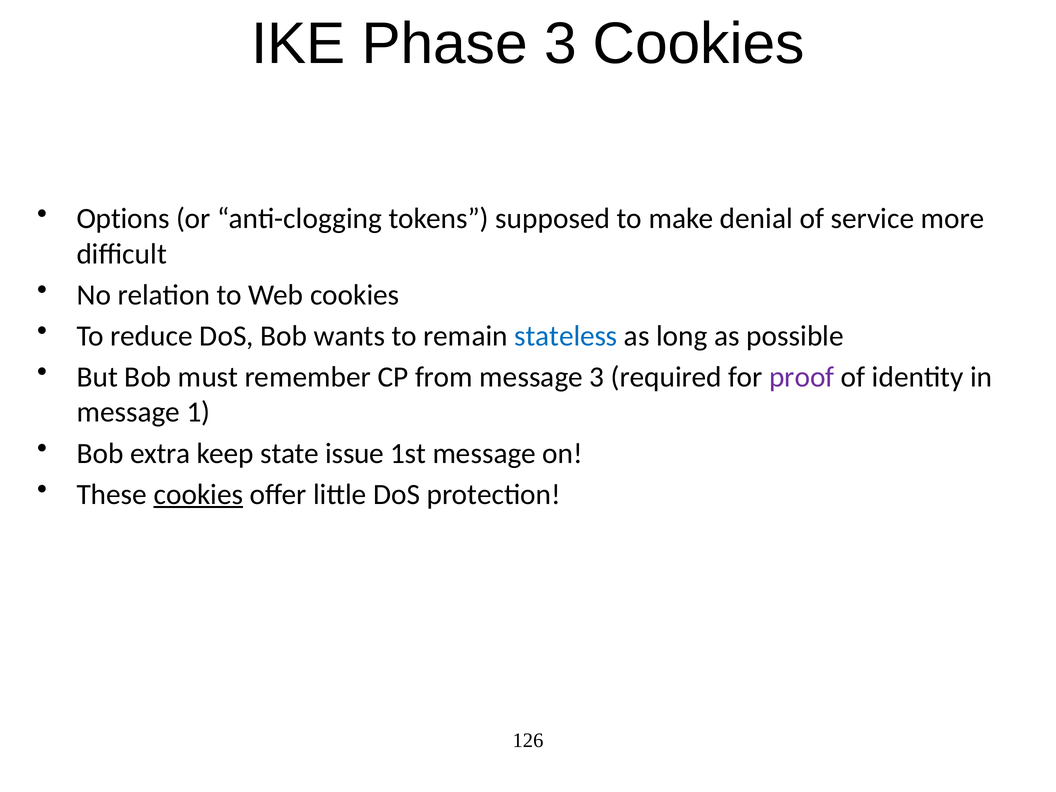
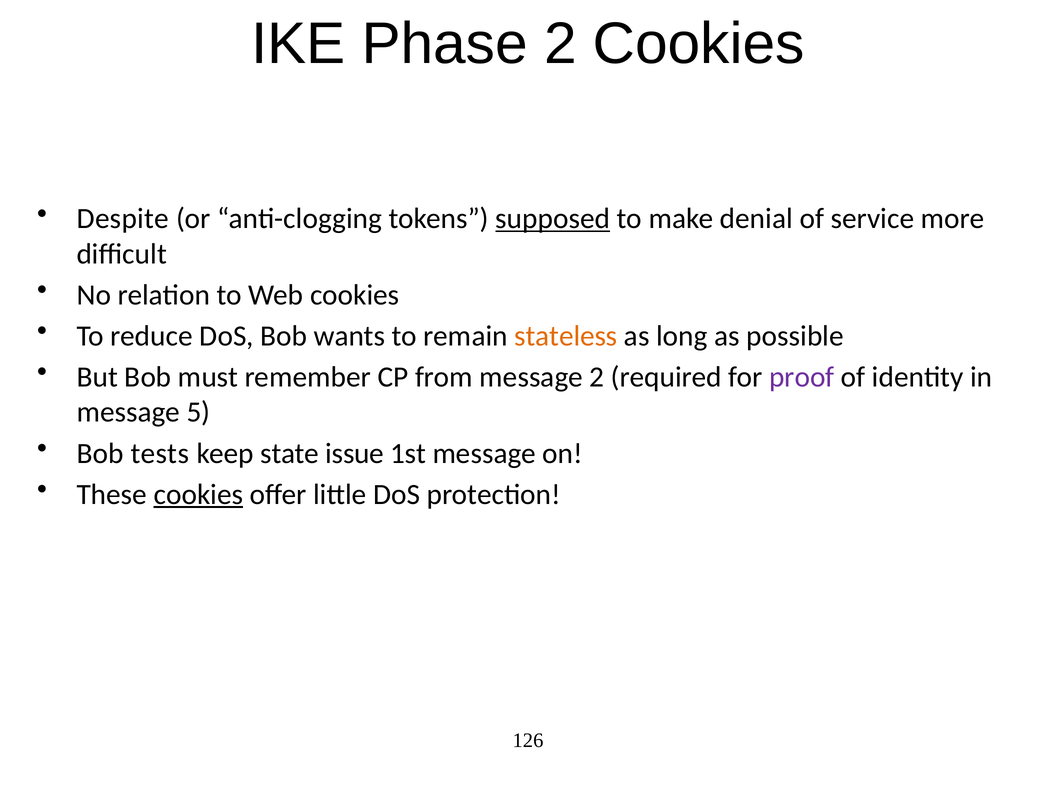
Phase 3: 3 -> 2
Options: Options -> Despite
supposed underline: none -> present
stateless colour: blue -> orange
message 3: 3 -> 2
1: 1 -> 5
extra: extra -> tests
